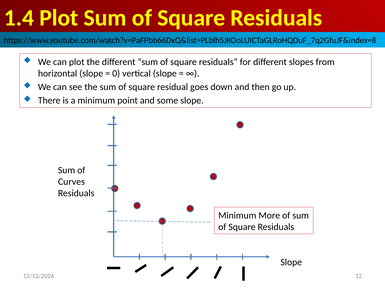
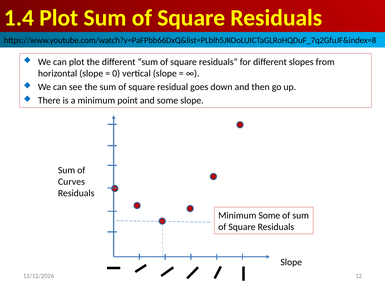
Minimum More: More -> Some
